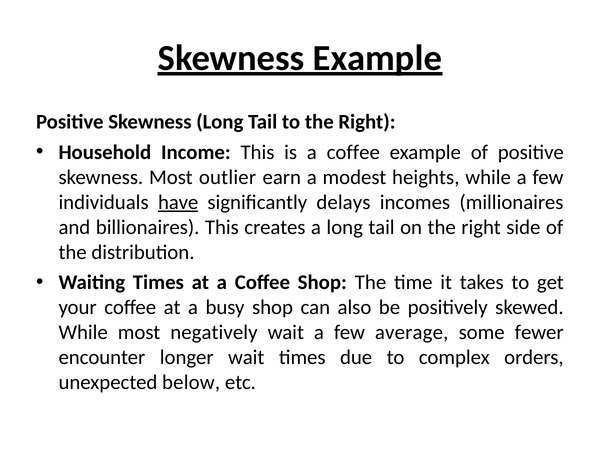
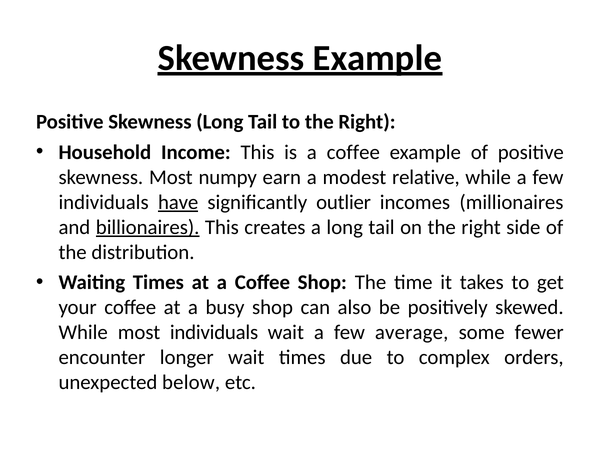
outlier: outlier -> numpy
heights: heights -> relative
delays: delays -> outlier
billionaires underline: none -> present
most negatively: negatively -> individuals
